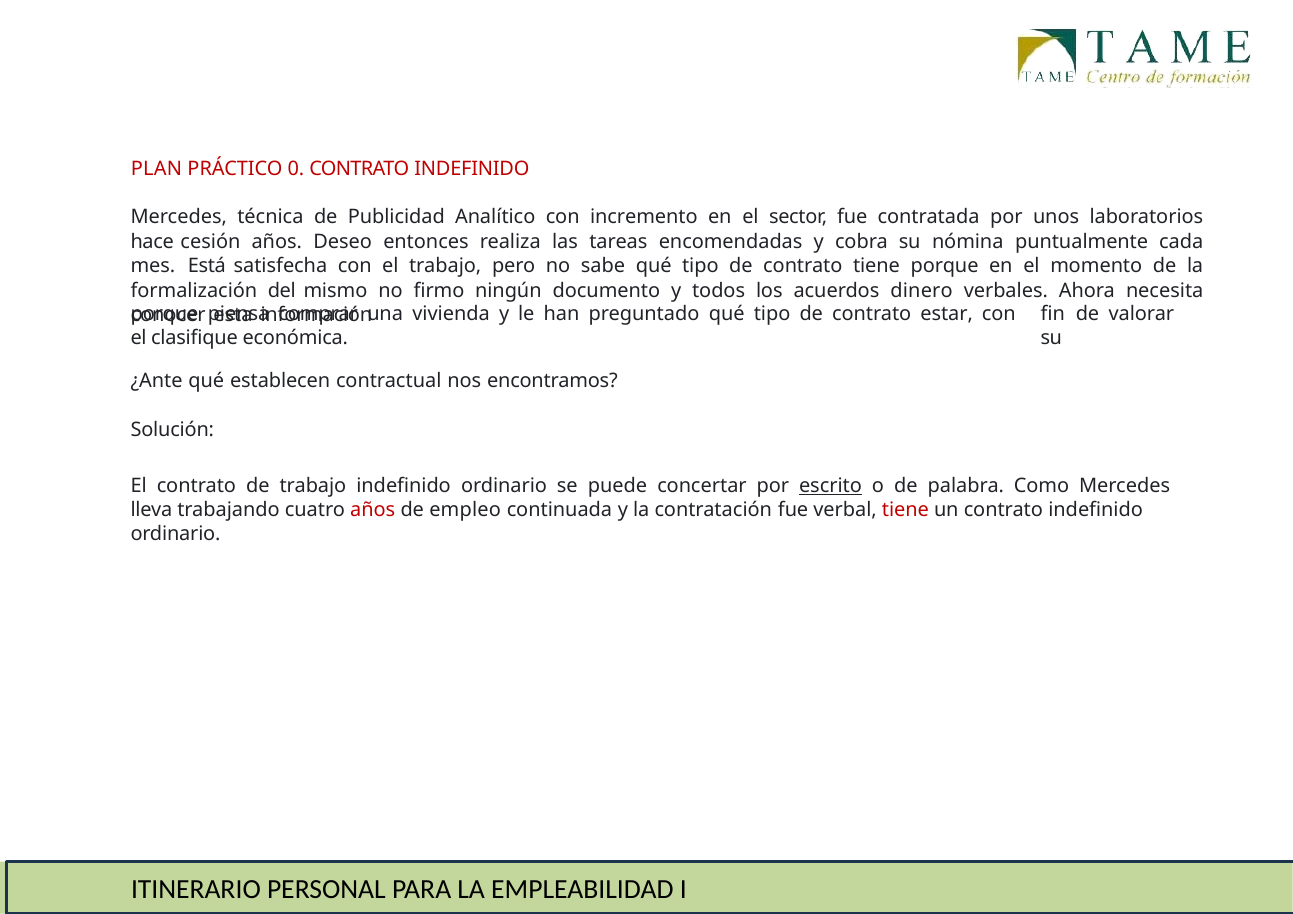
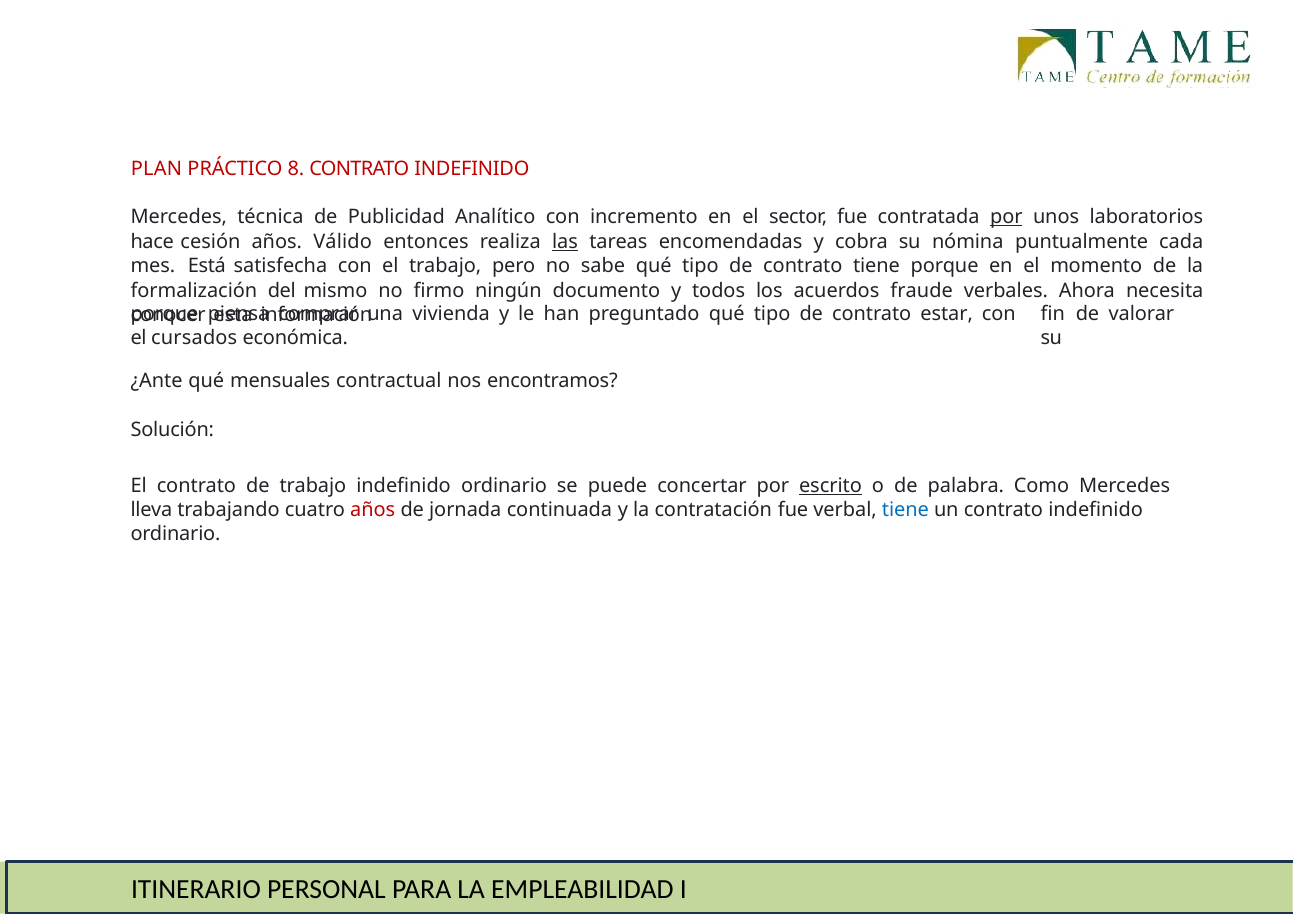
0: 0 -> 8
por at (1006, 217) underline: none -> present
Deseo: Deseo -> Válido
las underline: none -> present
dinero: dinero -> fraude
clasifique: clasifique -> cursados
establecen: establecen -> mensuales
empleo: empleo -> jornada
tiene at (905, 510) colour: red -> blue
